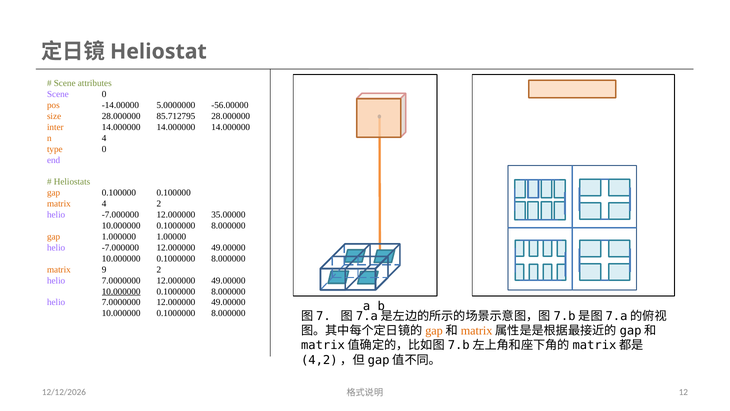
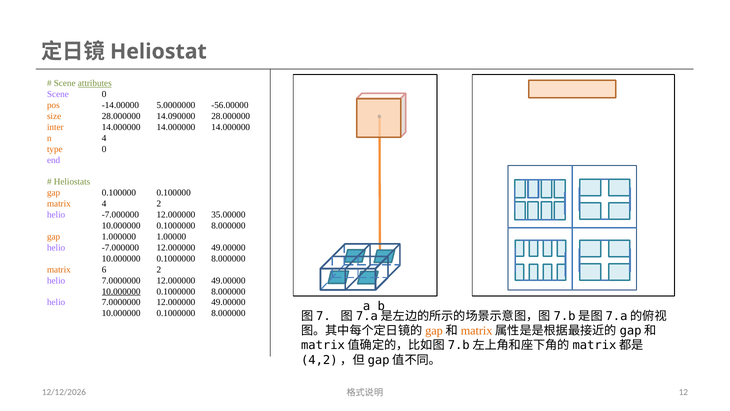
attributes underline: none -> present
85.712795: 85.712795 -> 14.090000
9: 9 -> 6
